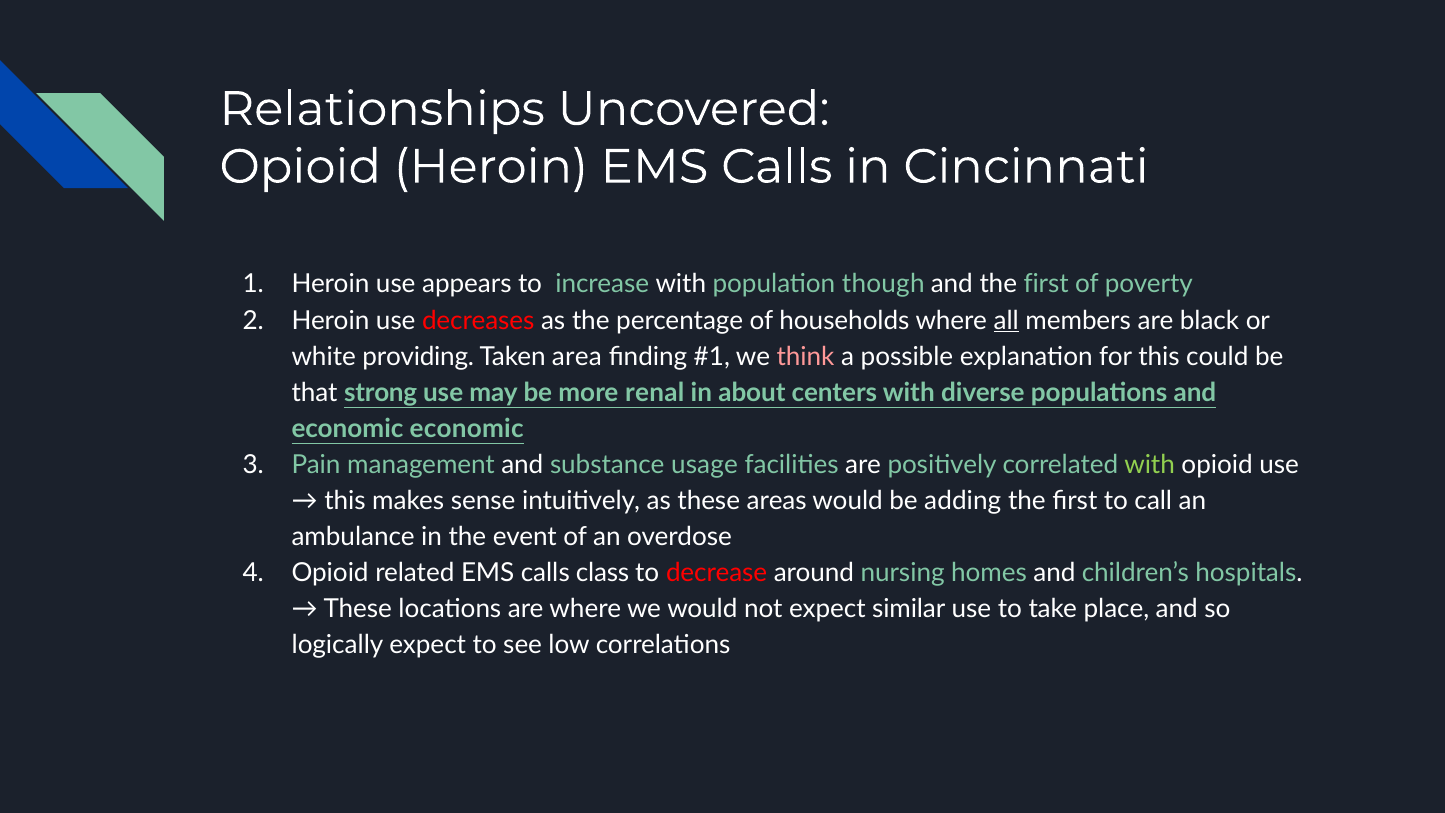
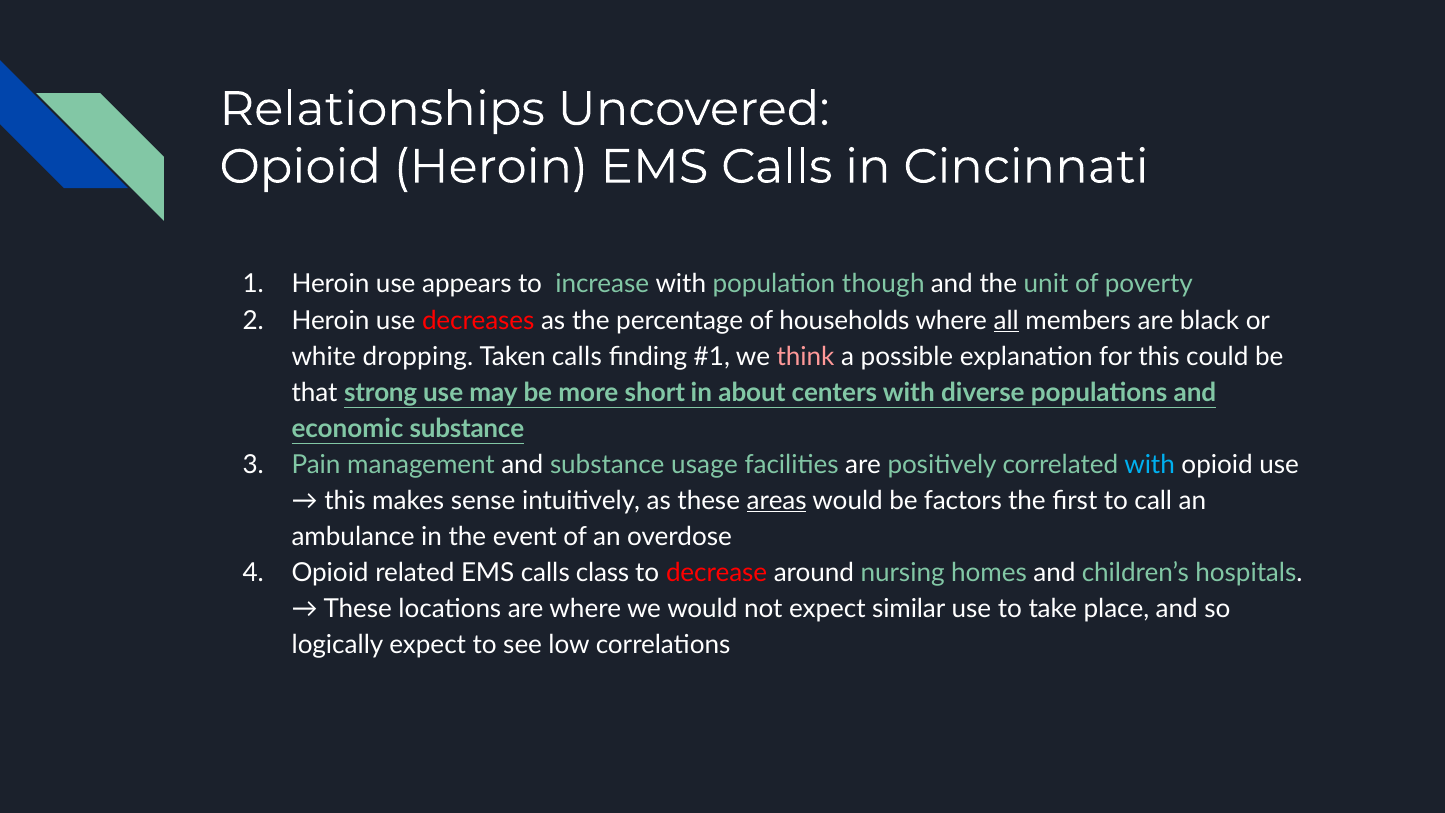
and the first: first -> unit
providing: providing -> dropping
Taken area: area -> calls
renal: renal -> short
economic economic: economic -> substance
with at (1150, 464) colour: light green -> light blue
areas underline: none -> present
adding: adding -> factors
